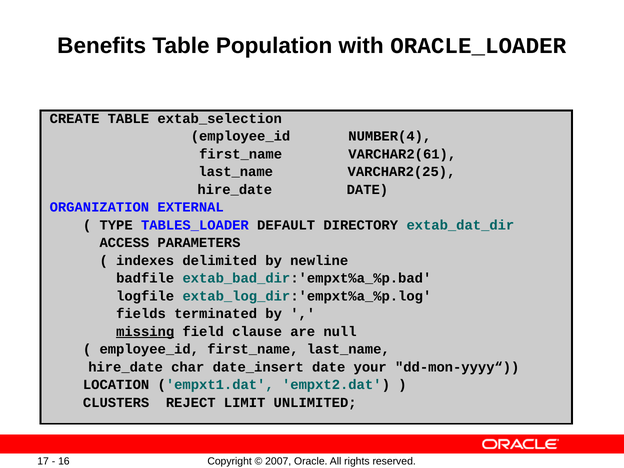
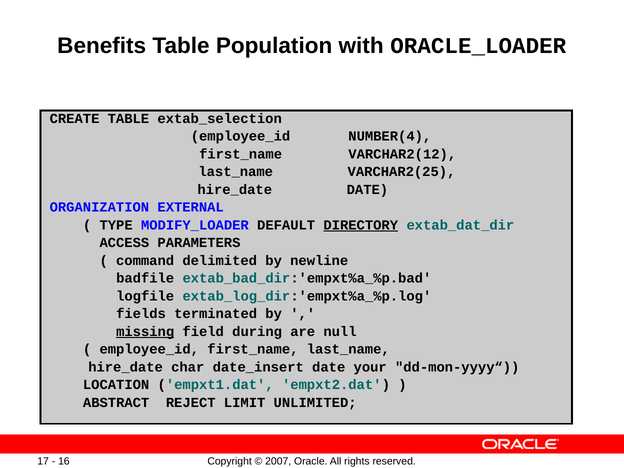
VARCHAR2(61: VARCHAR2(61 -> VARCHAR2(12
TABLES_LOADER: TABLES_LOADER -> MODIFY_LOADER
DIRECTORY underline: none -> present
indexes: indexes -> command
clause: clause -> during
CLUSTERS: CLUSTERS -> ABSTRACT
